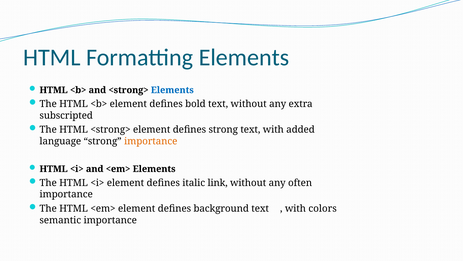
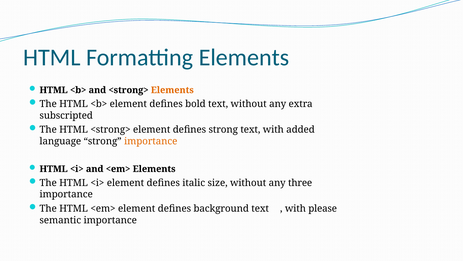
Elements at (172, 90) colour: blue -> orange
link: link -> size
often: often -> three
colors: colors -> please
